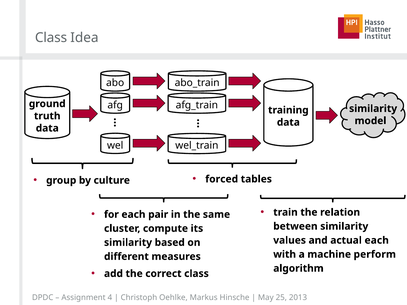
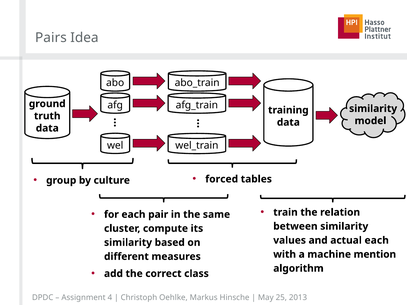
Class at (51, 38): Class -> Pairs
perform: perform -> mention
